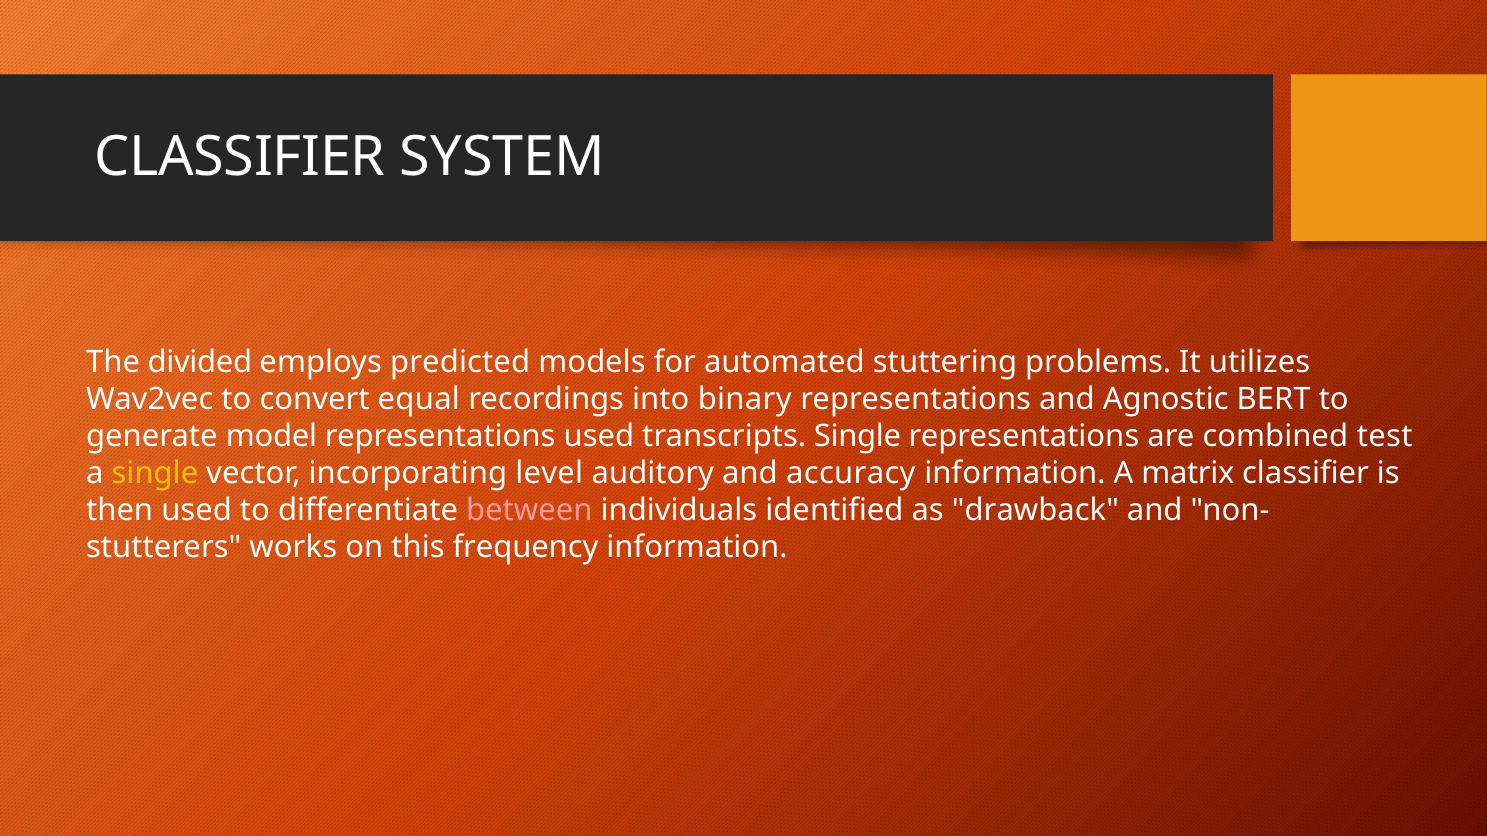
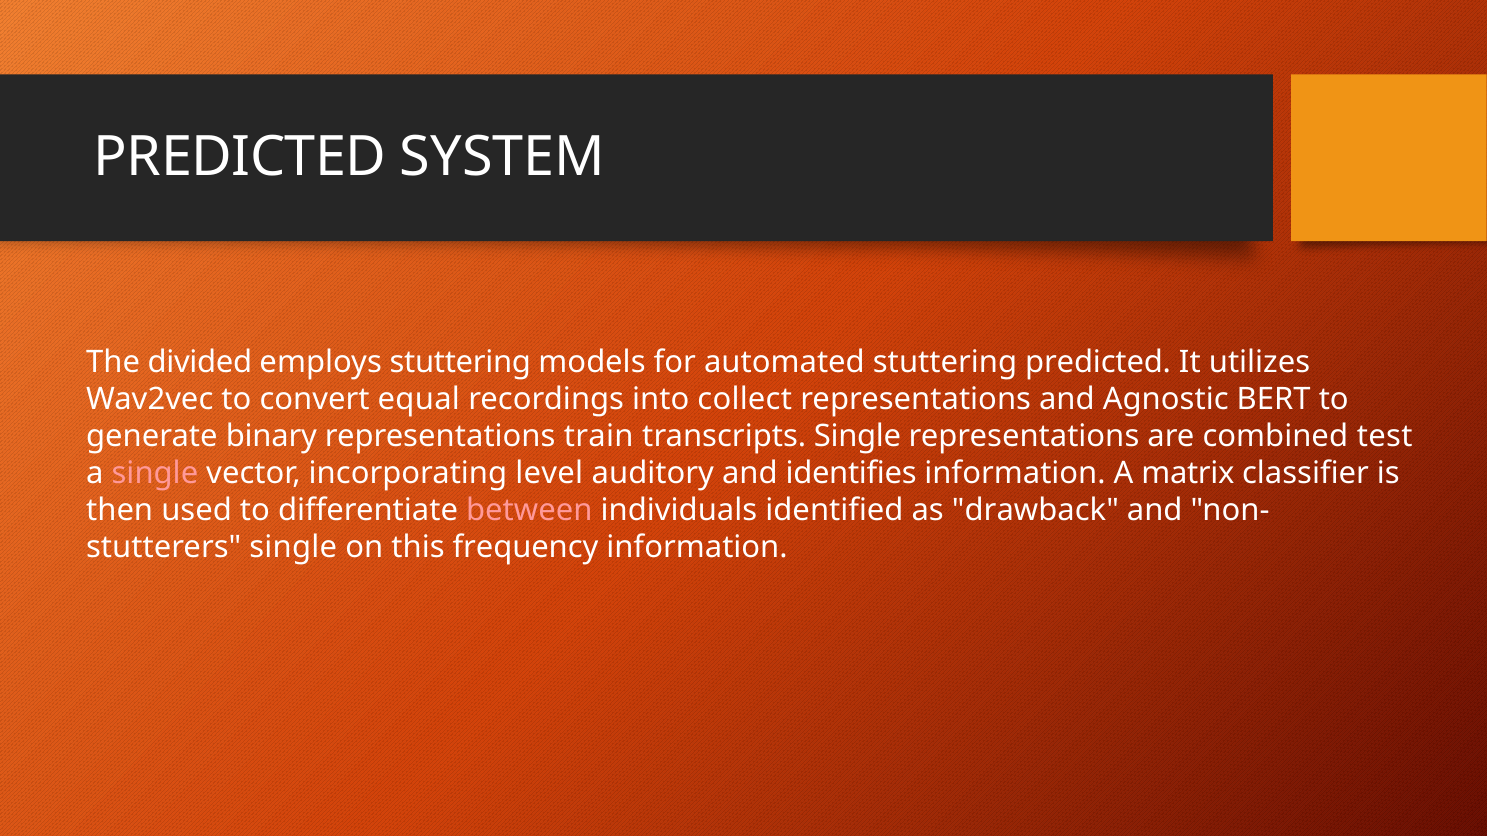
CLASSIFIER at (240, 157): CLASSIFIER -> PREDICTED
employs predicted: predicted -> stuttering
stuttering problems: problems -> predicted
binary: binary -> collect
model: model -> binary
representations used: used -> train
single at (155, 474) colour: yellow -> pink
accuracy: accuracy -> identifies
stutterers works: works -> single
